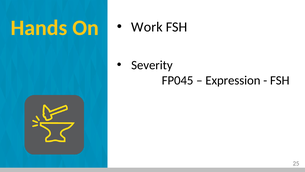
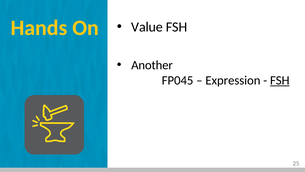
Work: Work -> Value
Severity: Severity -> Another
FSH at (280, 80) underline: none -> present
